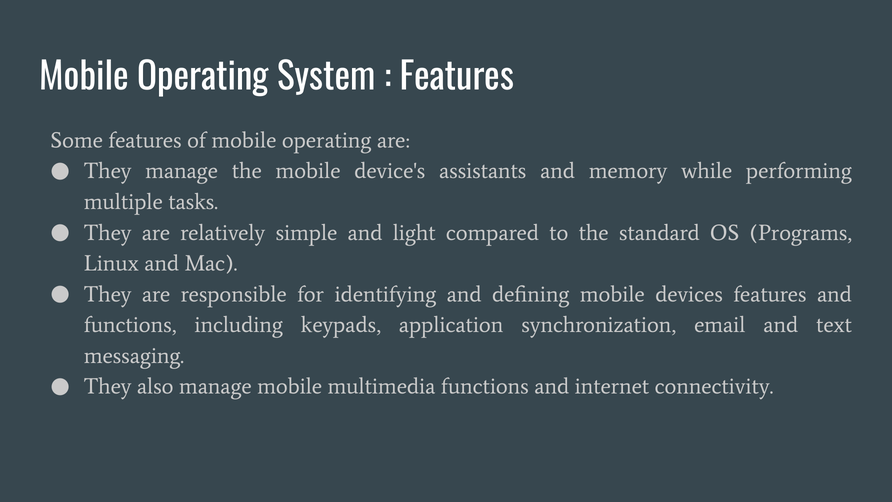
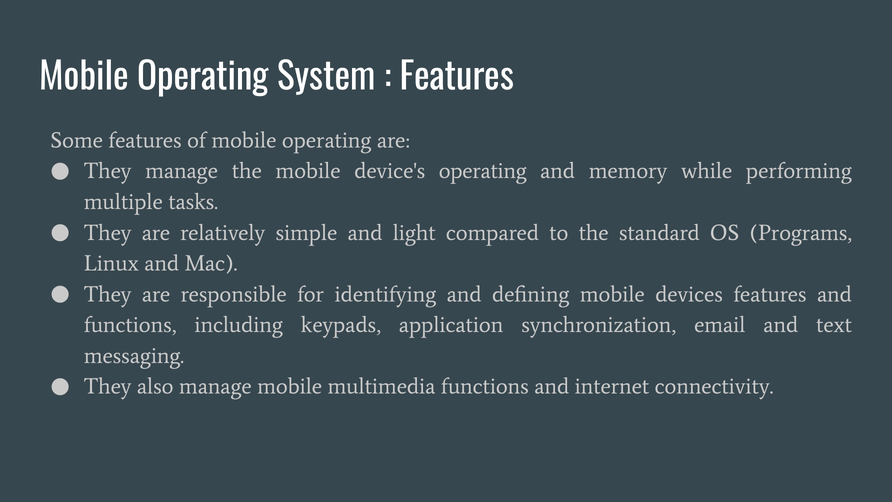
device's assistants: assistants -> operating
